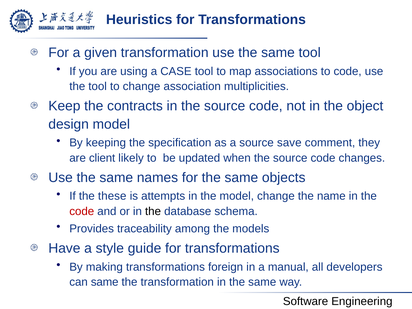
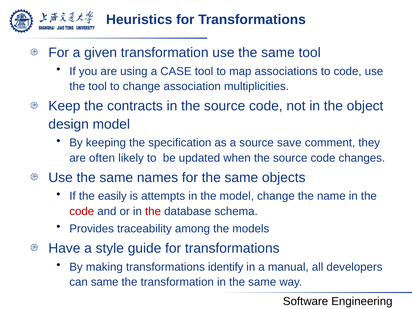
client: client -> often
these: these -> easily
the at (153, 211) colour: black -> red
foreign: foreign -> identify
